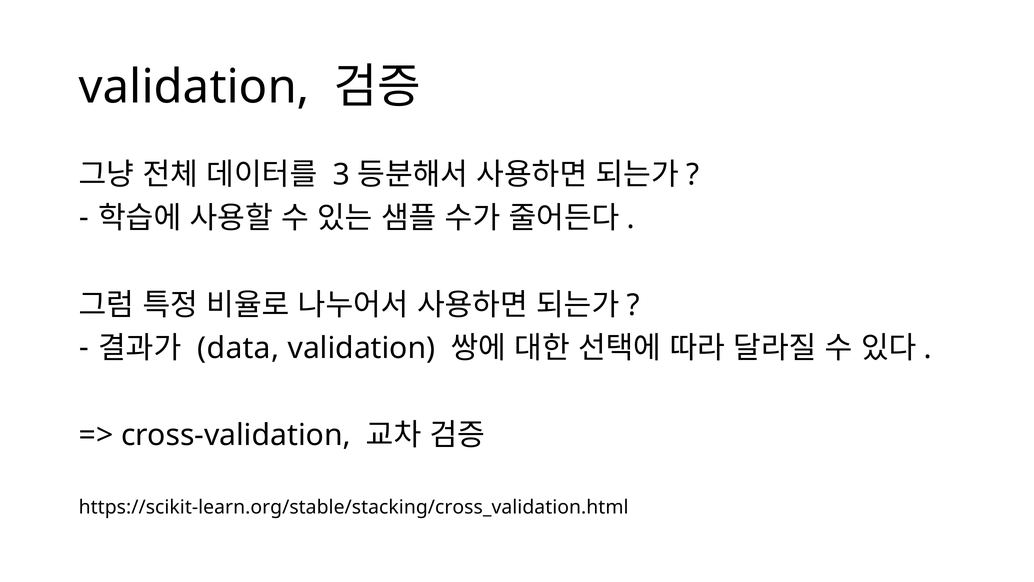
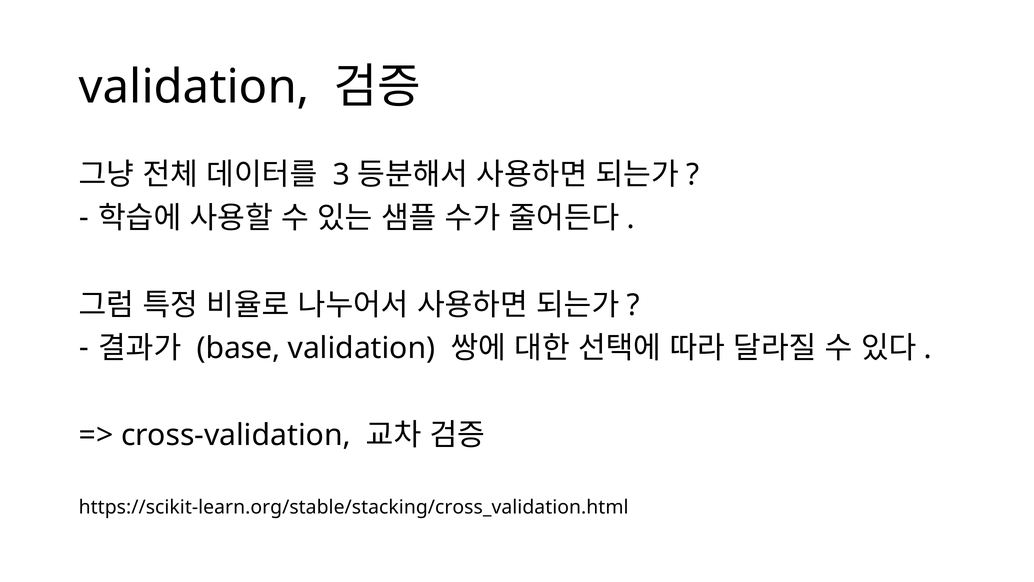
data: data -> base
